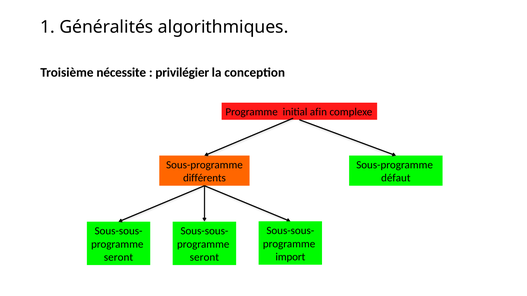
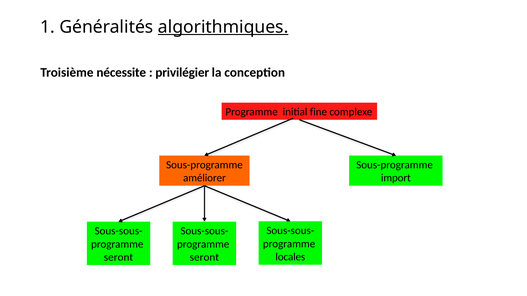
algorithmiques underline: none -> present
afin: afin -> fine
différents: différents -> améliorer
défaut: défaut -> import
import: import -> locales
